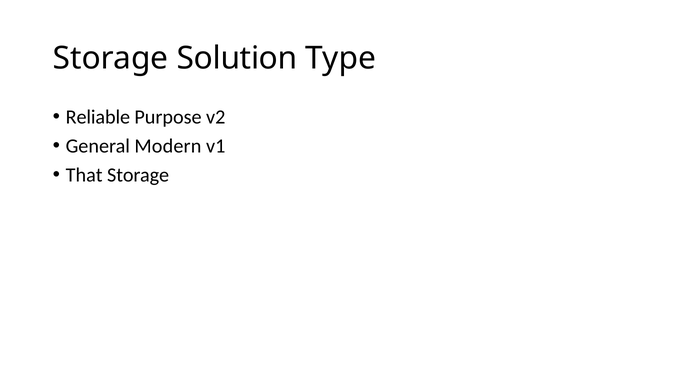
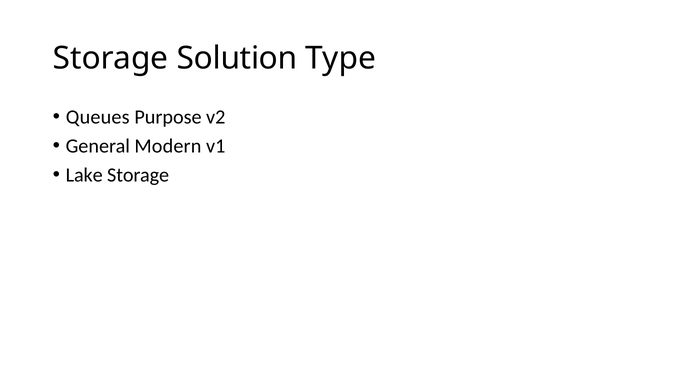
Reliable: Reliable -> Queues
That: That -> Lake
